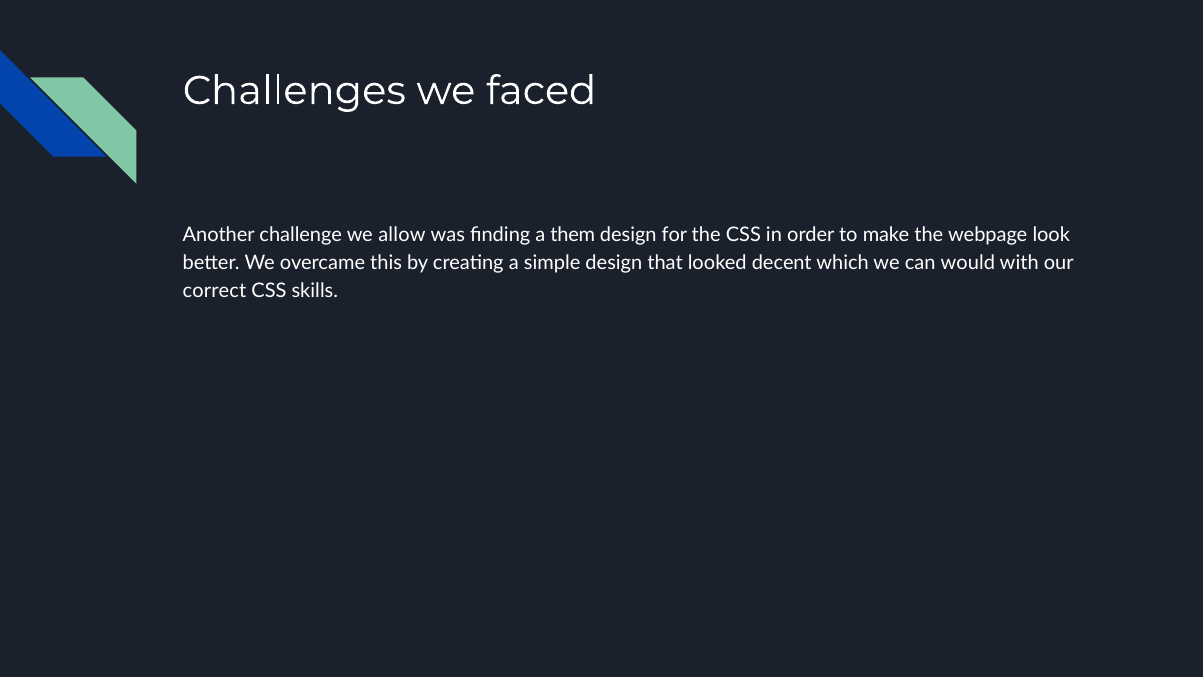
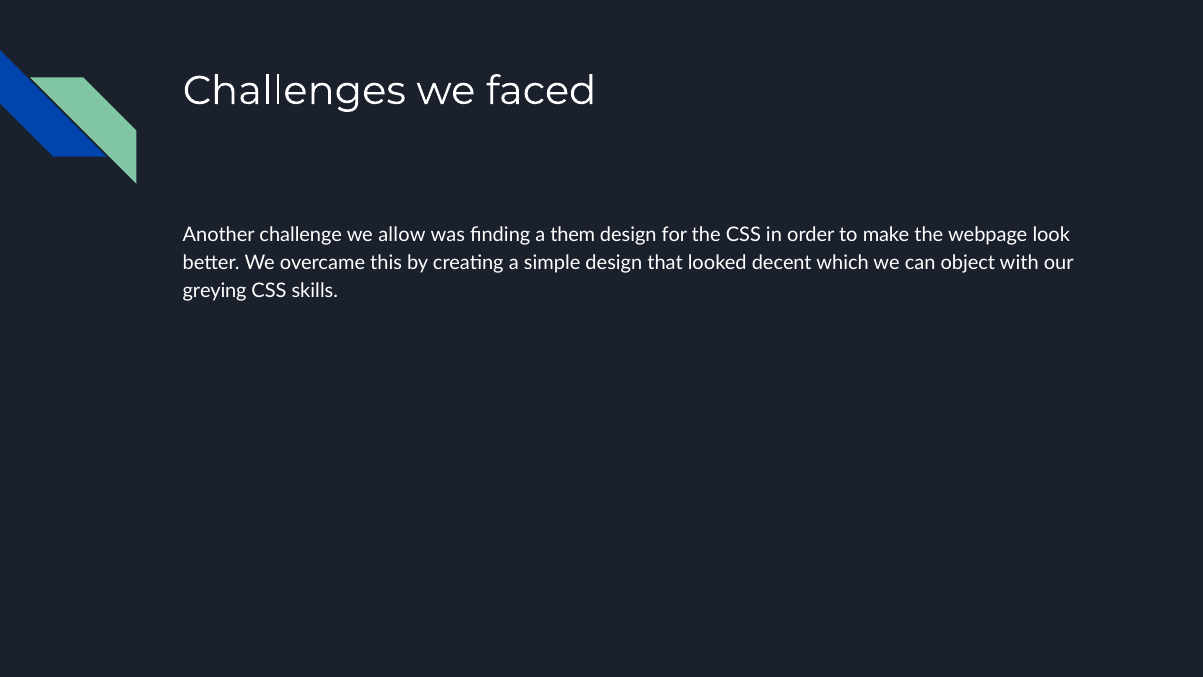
would: would -> object
correct: correct -> greying
